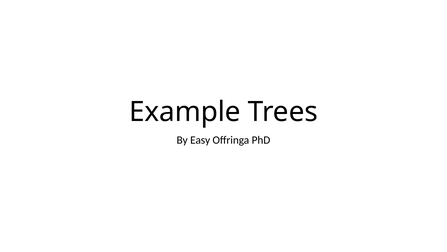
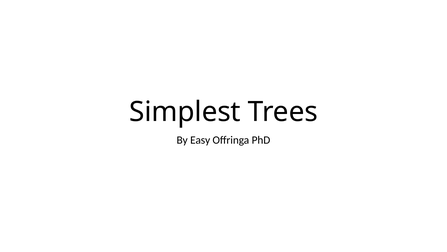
Example: Example -> Simplest
